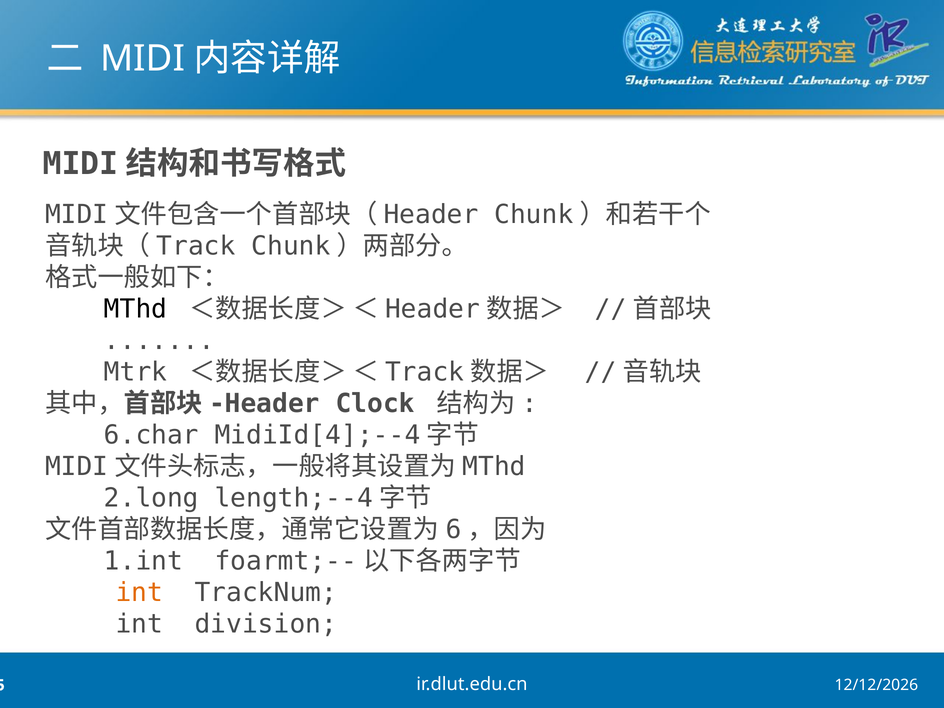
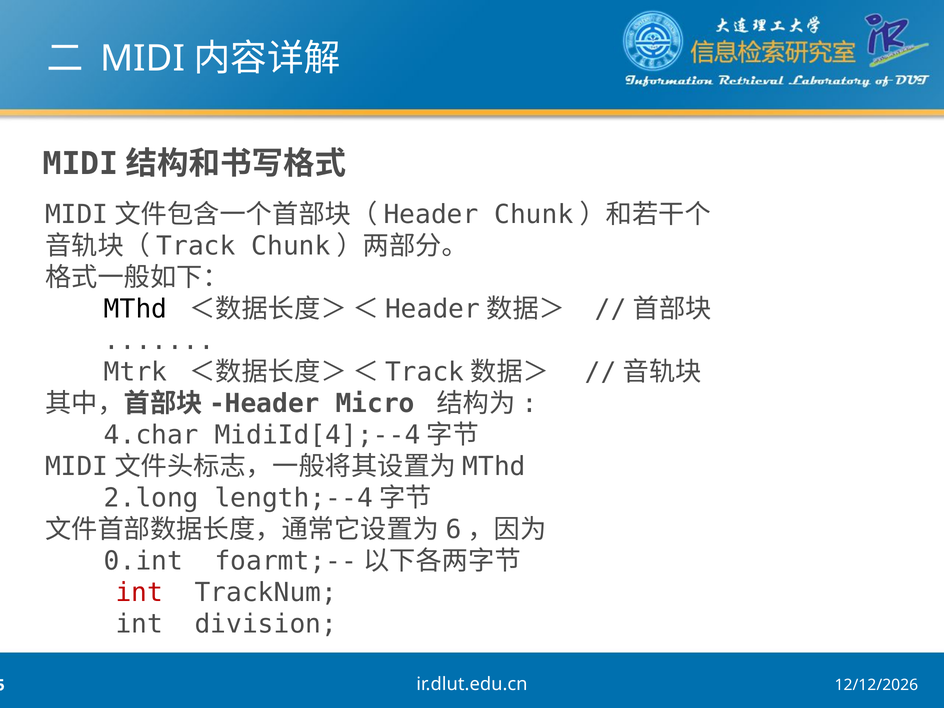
Clock: Clock -> Micro
6.char: 6.char -> 4.char
1.int: 1.int -> 0.int
int at (139, 593) colour: orange -> red
